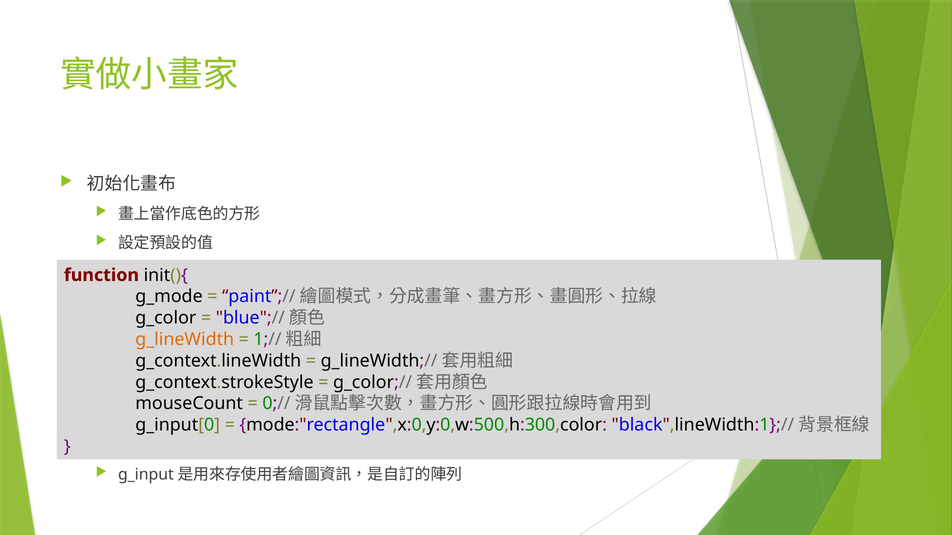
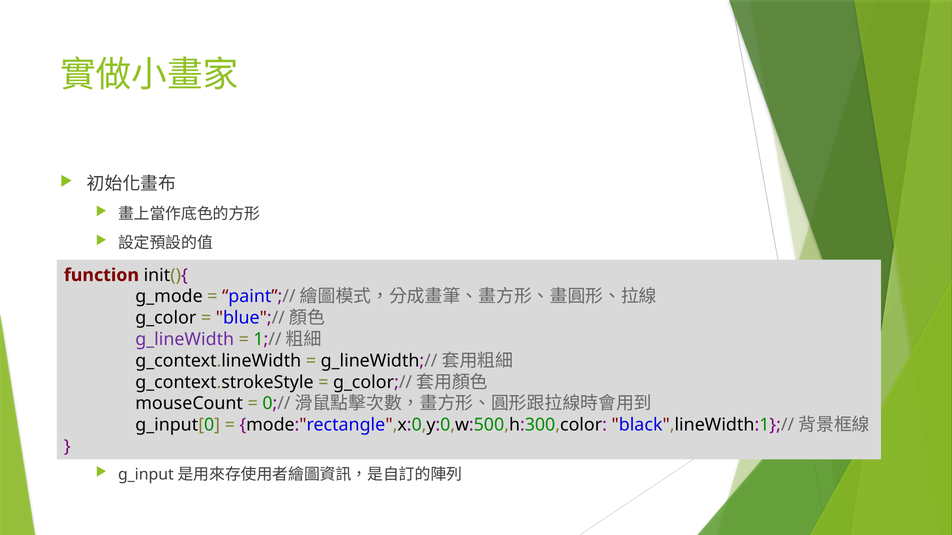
g_lineWidth colour: orange -> purple
